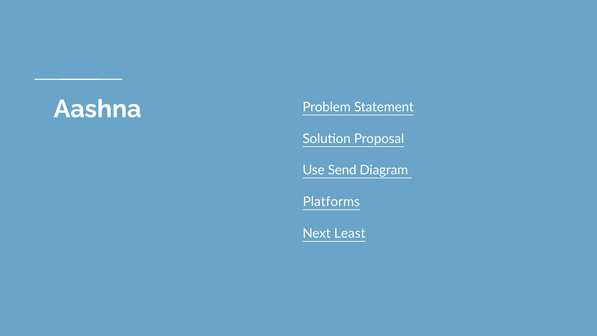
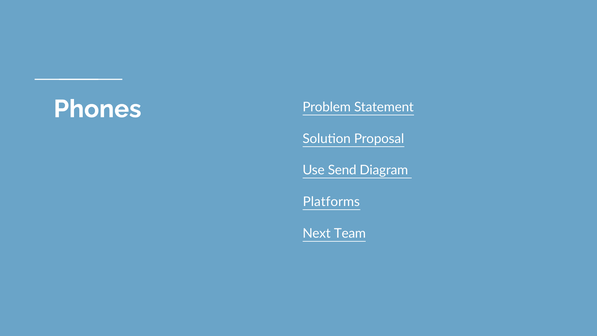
Aashna: Aashna -> Phones
Least: Least -> Team
